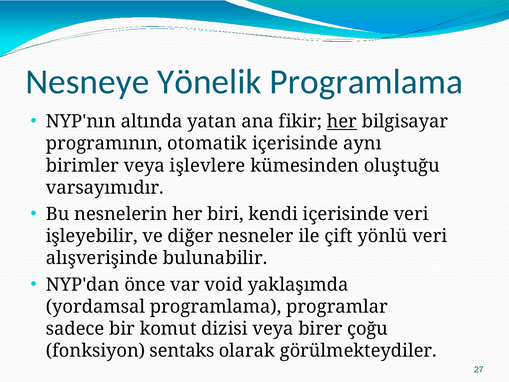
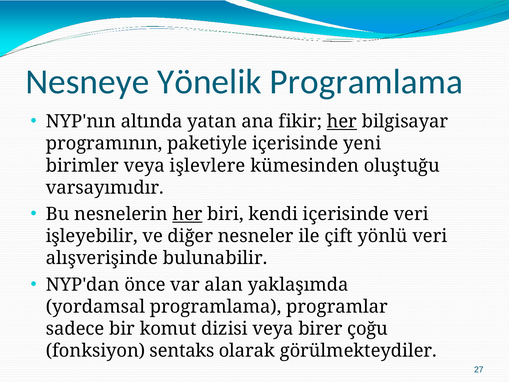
otomatik: otomatik -> paketiyle
aynı: aynı -> yeni
her at (187, 214) underline: none -> present
void: void -> alan
